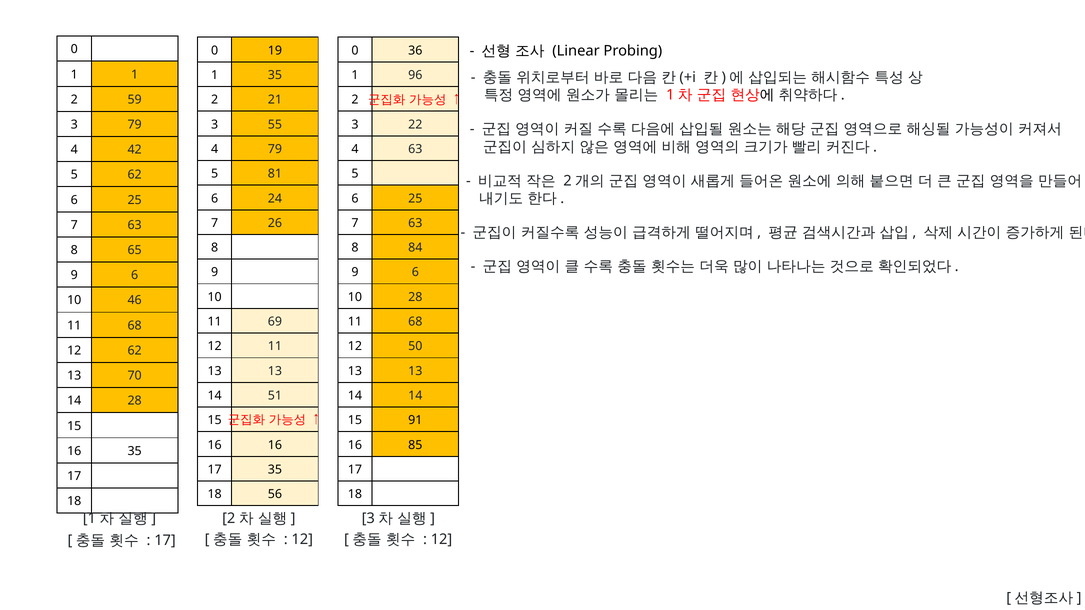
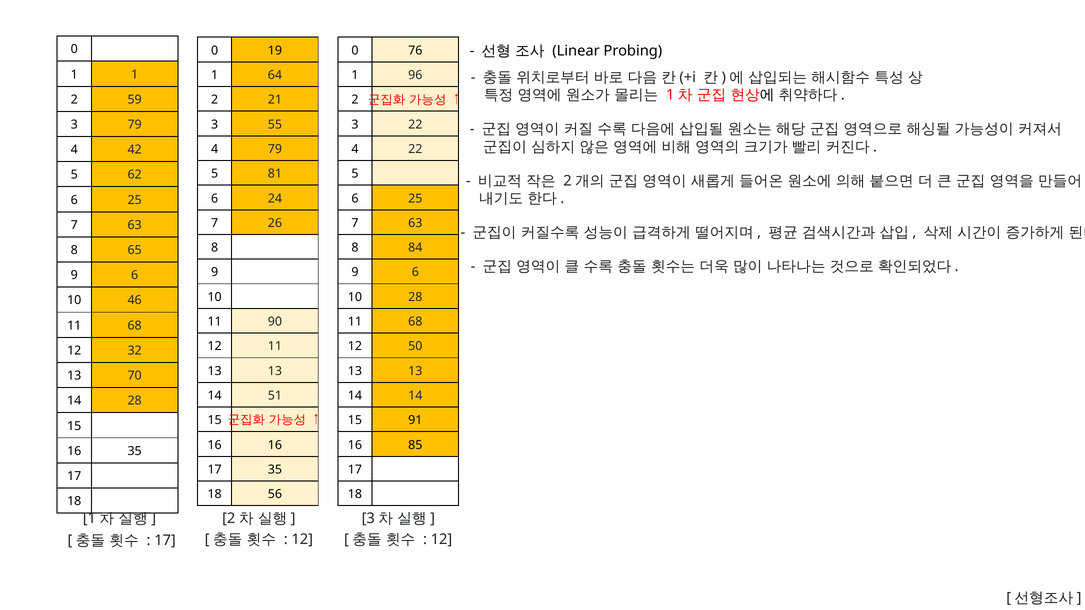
36: 36 -> 76
1 35: 35 -> 64
4 63: 63 -> 22
69: 69 -> 90
12 62: 62 -> 32
